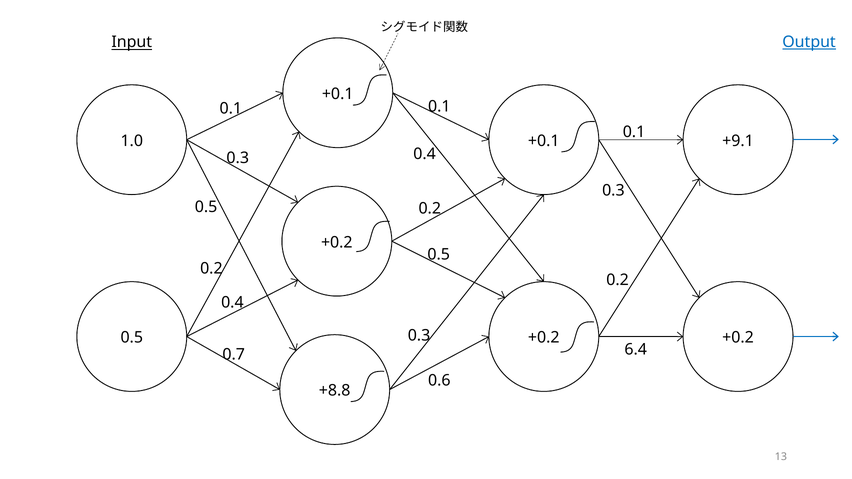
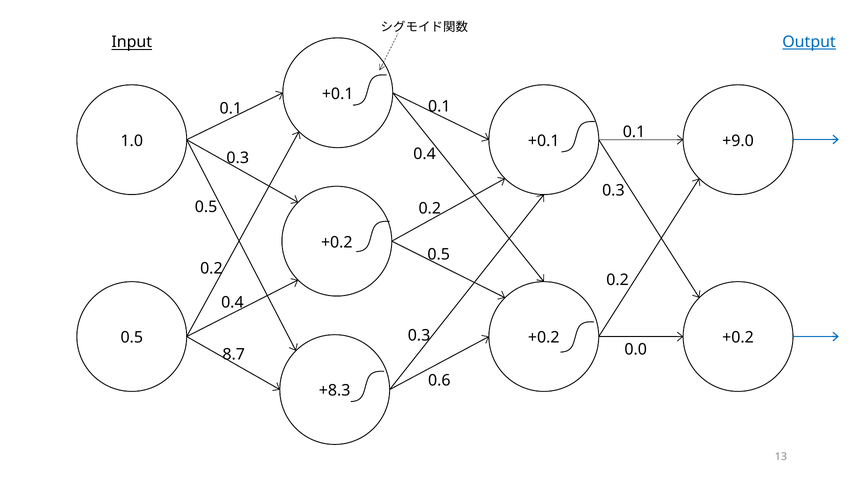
+9.1: +9.1 -> +9.0
6.4: 6.4 -> 0.0
0.7: 0.7 -> 8.7
+8.8: +8.8 -> +8.3
